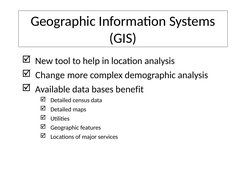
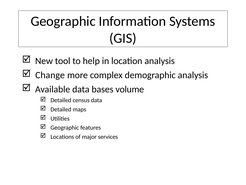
benefit: benefit -> volume
